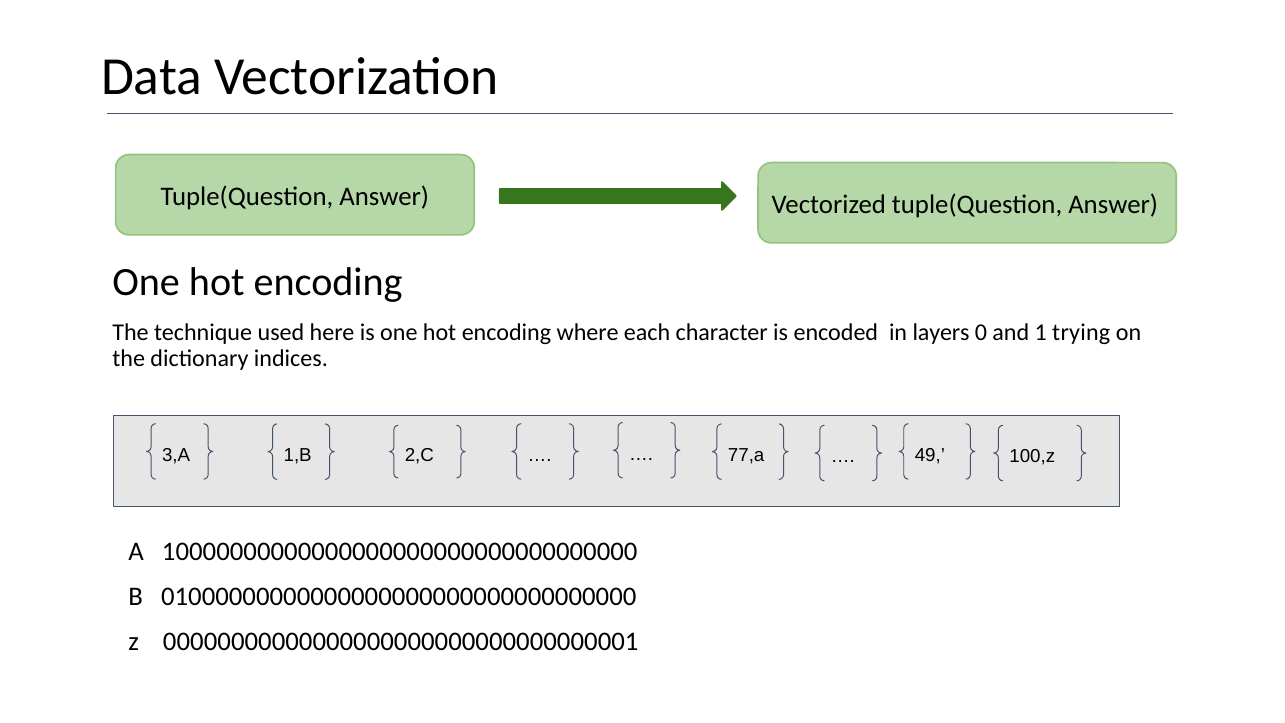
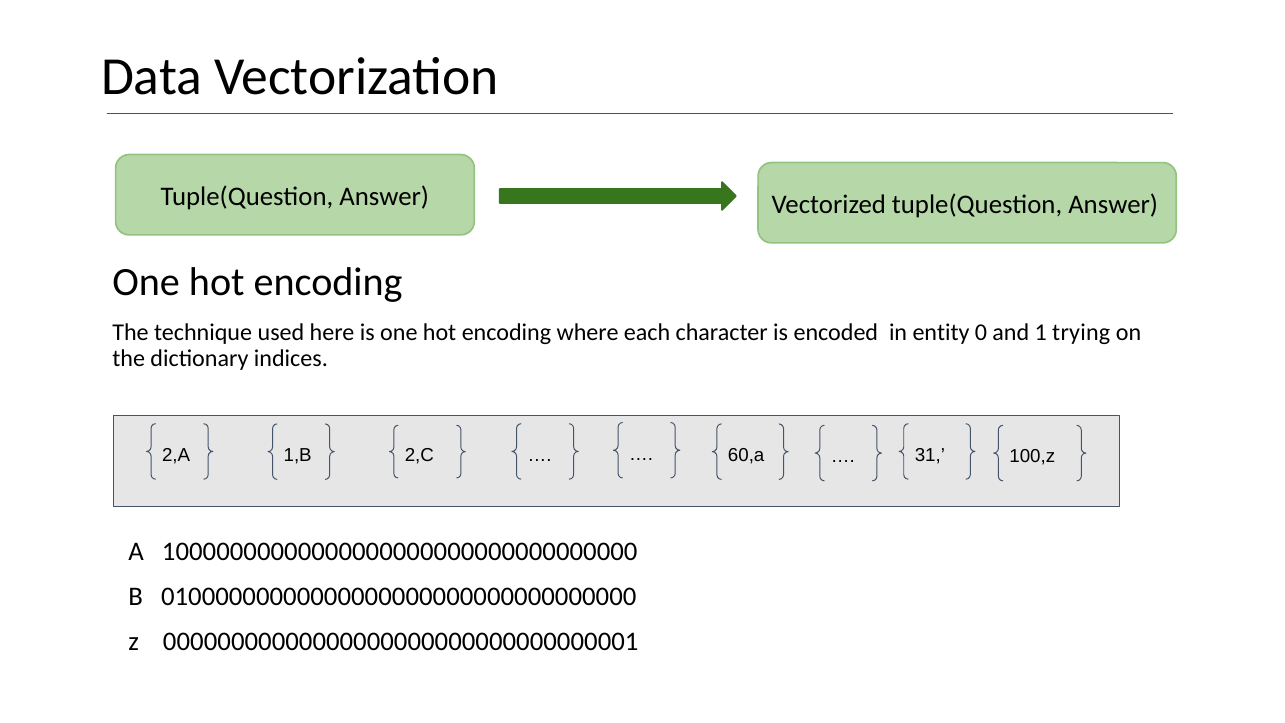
layers: layers -> entity
3,A: 3,A -> 2,A
77,a: 77,a -> 60,a
49: 49 -> 31
